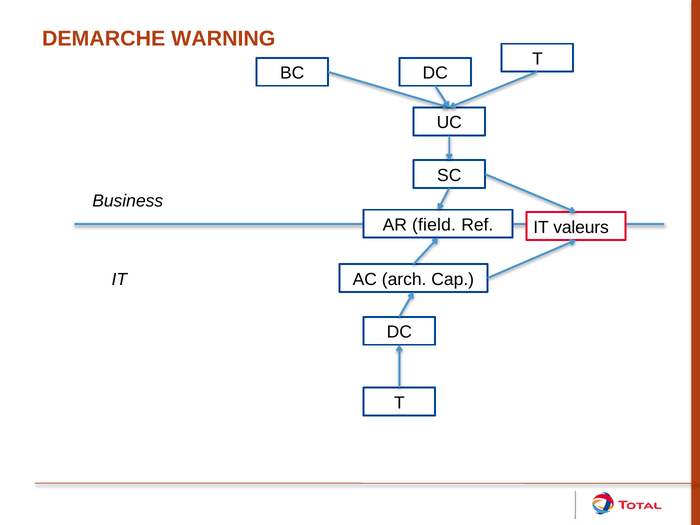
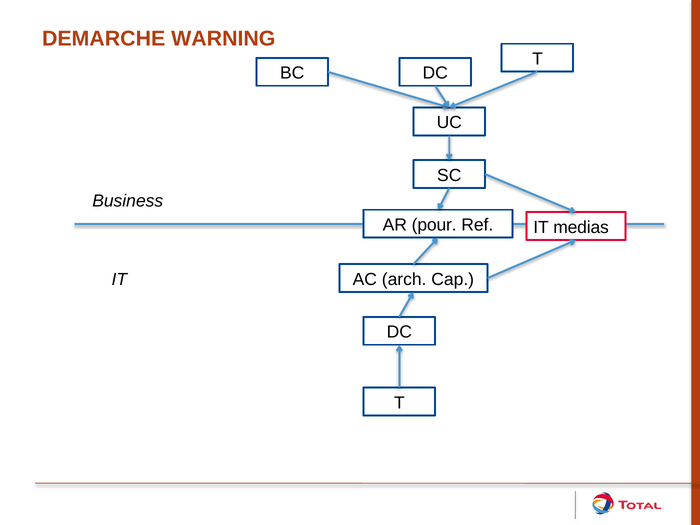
field: field -> pour
valeurs: valeurs -> medias
